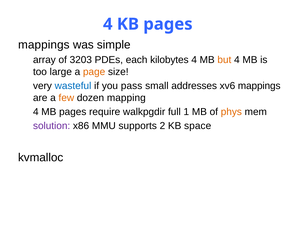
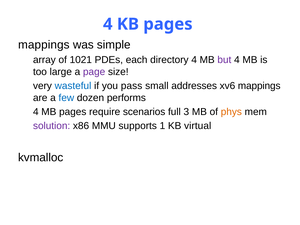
3203: 3203 -> 1021
kilobytes: kilobytes -> directory
but colour: orange -> purple
page colour: orange -> purple
few colour: orange -> blue
mapping: mapping -> performs
walkpgdir: walkpgdir -> scenarios
1: 1 -> 3
2: 2 -> 1
space: space -> virtual
